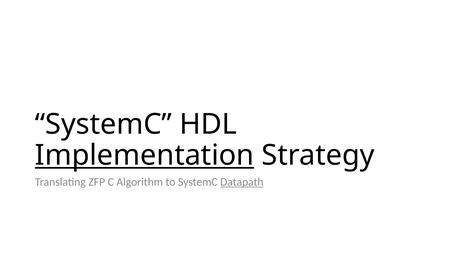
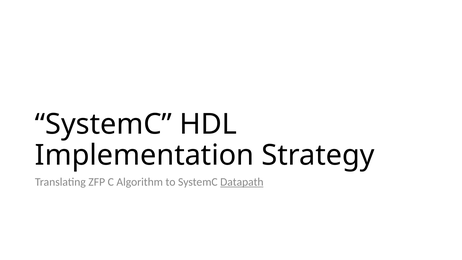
Implementation underline: present -> none
